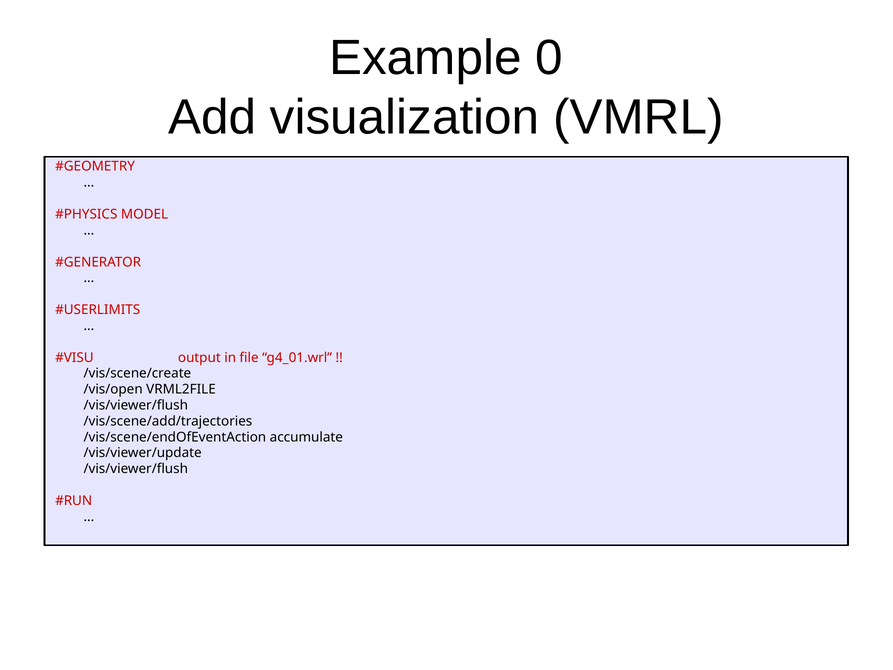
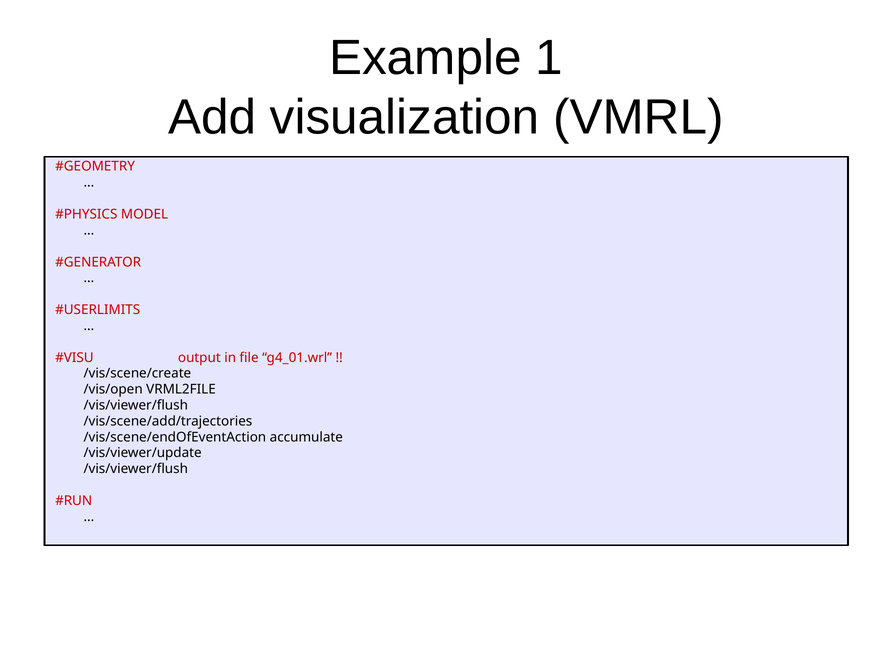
0: 0 -> 1
